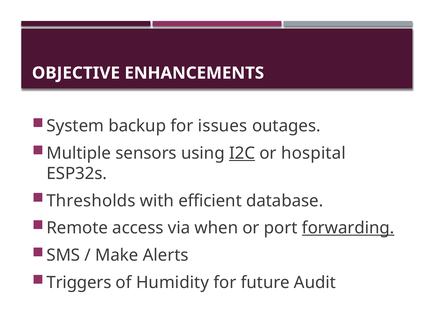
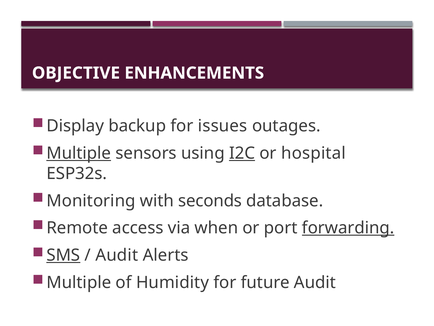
System: System -> Display
Multiple at (79, 153) underline: none -> present
Thresholds: Thresholds -> Monitoring
efficient: efficient -> seconds
SMS underline: none -> present
Make at (117, 255): Make -> Audit
Triggers at (79, 282): Triggers -> Multiple
